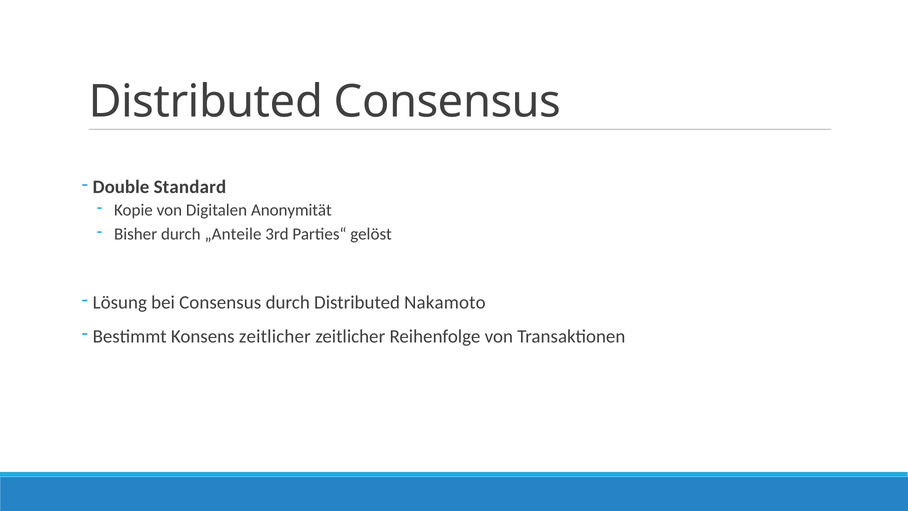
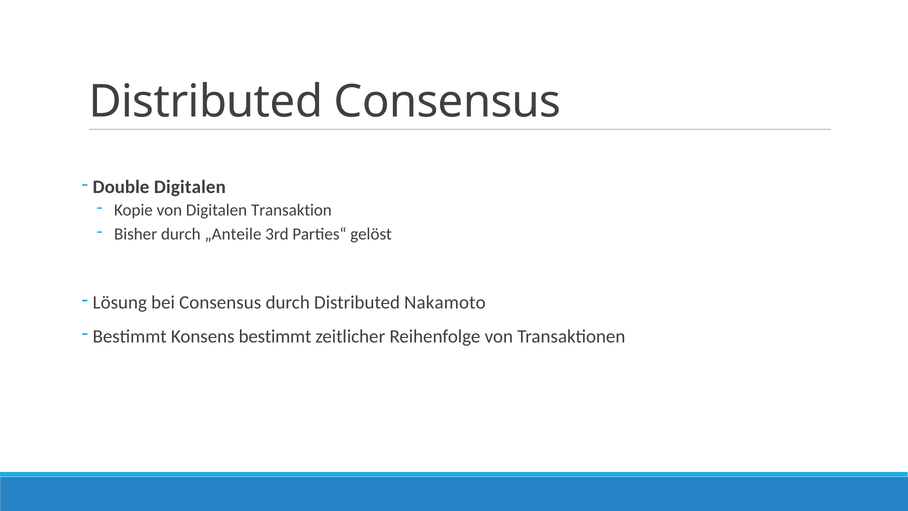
Double Standard: Standard -> Digitalen
Anonymität: Anonymität -> Transaktion
Konsens zeitlicher: zeitlicher -> bestimmt
